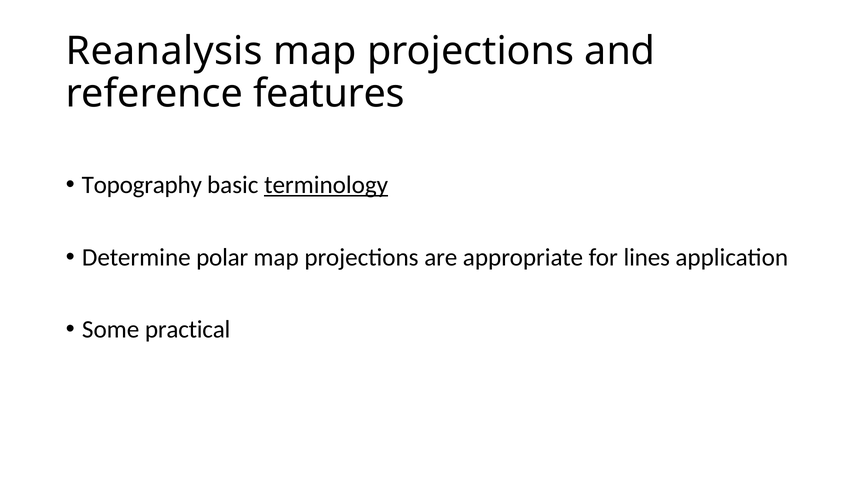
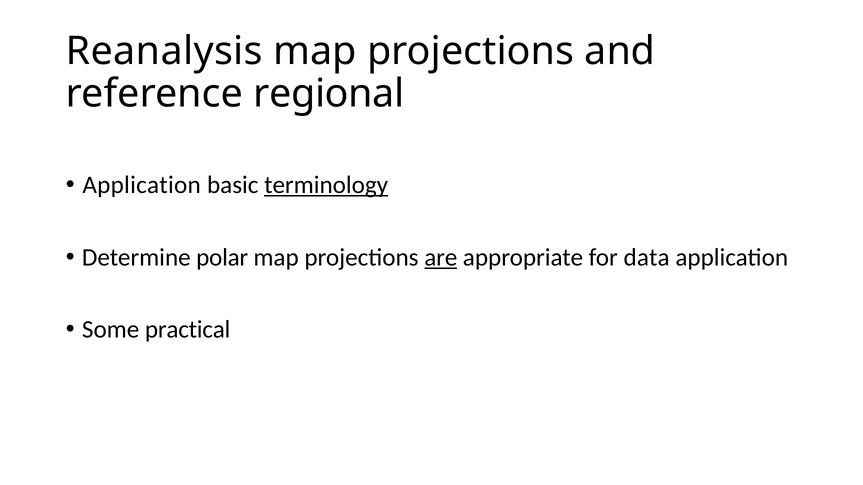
features: features -> regional
Topography at (142, 185): Topography -> Application
are underline: none -> present
lines: lines -> data
